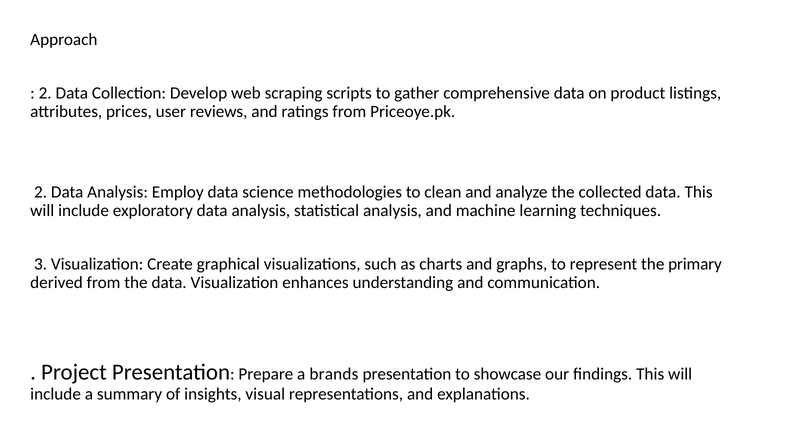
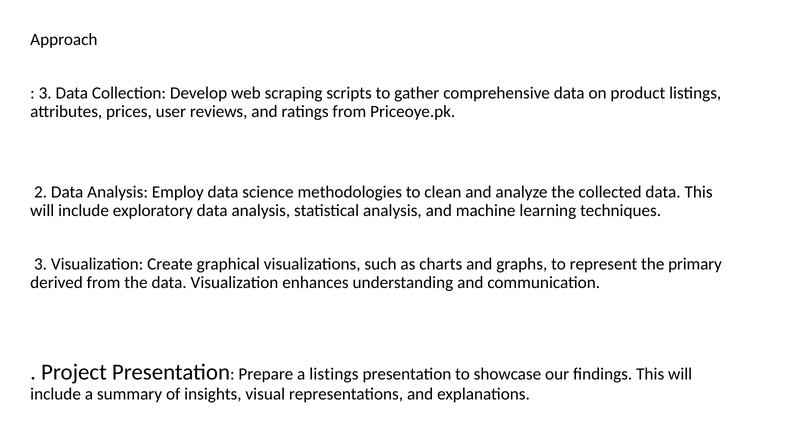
2 at (45, 93): 2 -> 3
a brands: brands -> listings
